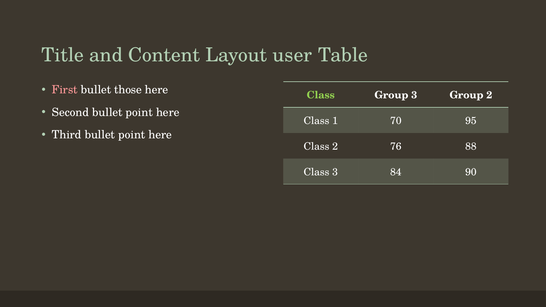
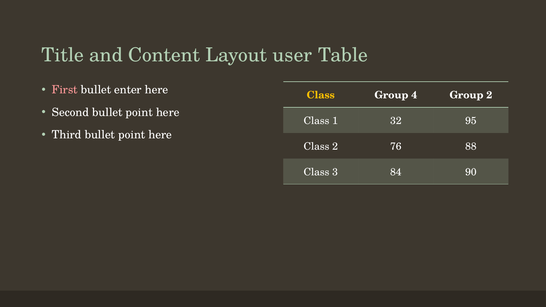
those: those -> enter
Class at (321, 95) colour: light green -> yellow
Group 3: 3 -> 4
70: 70 -> 32
